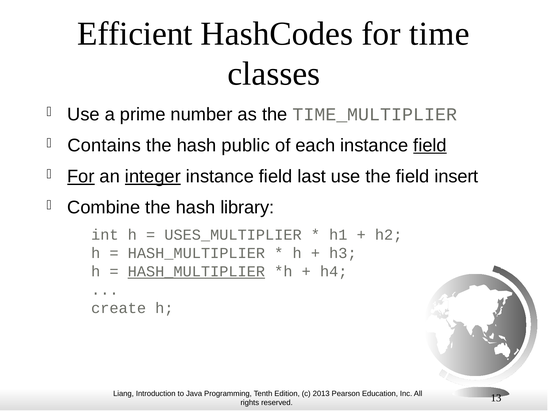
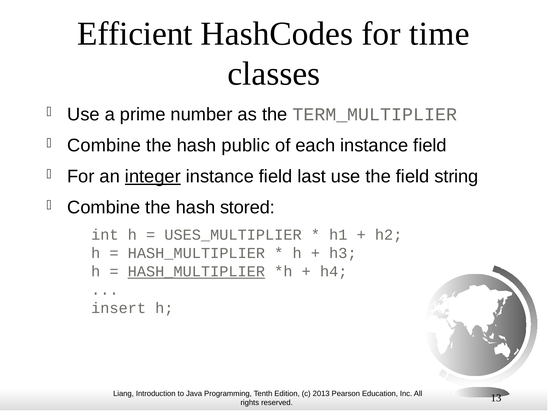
TIME_MULTIPLIER: TIME_MULTIPLIER -> TERM_MULTIPLIER
Contains at (104, 145): Contains -> Combine
field at (430, 145) underline: present -> none
For at (81, 176) underline: present -> none
insert: insert -> string
library: library -> stored
create: create -> insert
